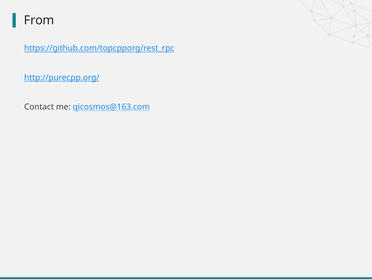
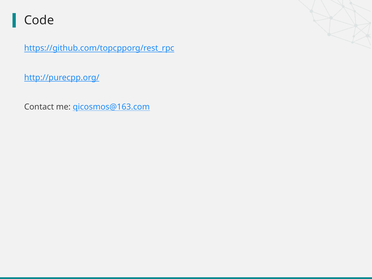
From: From -> Code
